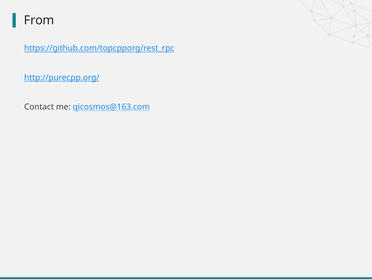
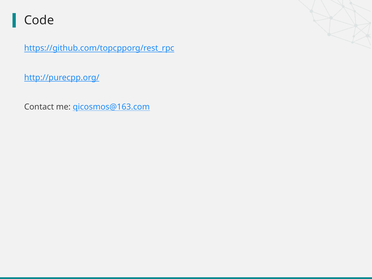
From: From -> Code
